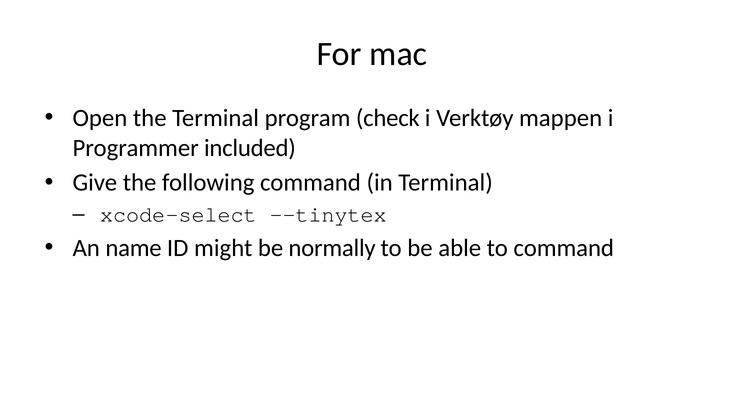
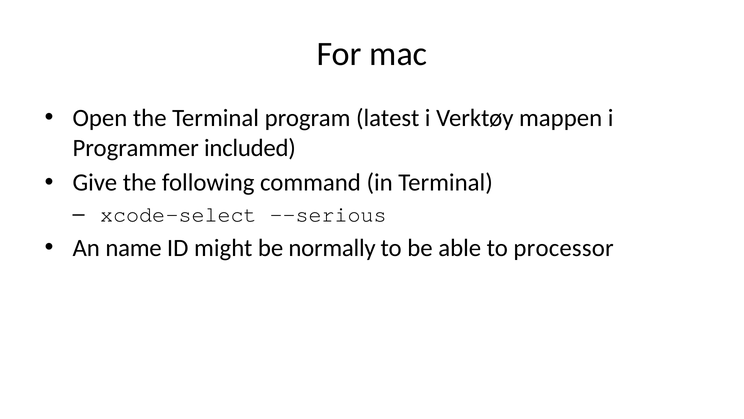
check: check -> latest
--tinytex: --tinytex -> --serious
to command: command -> processor
